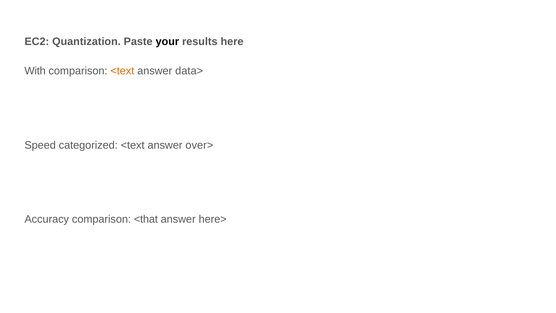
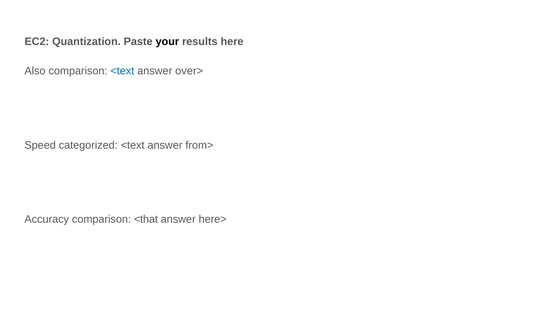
With: With -> Also
<text at (122, 71) colour: orange -> blue
data>: data> -> over>
over>: over> -> from>
